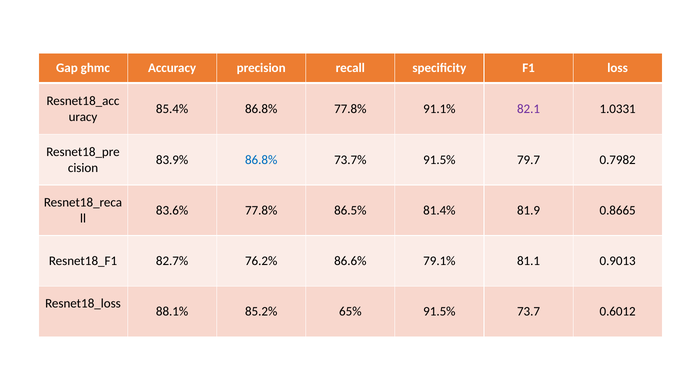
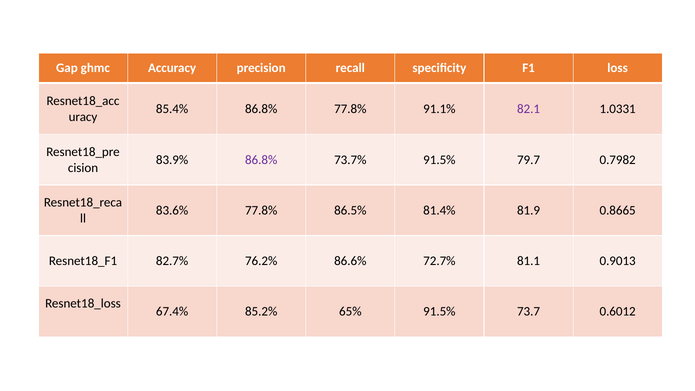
86.8% at (261, 160) colour: blue -> purple
79.1%: 79.1% -> 72.7%
88.1%: 88.1% -> 67.4%
